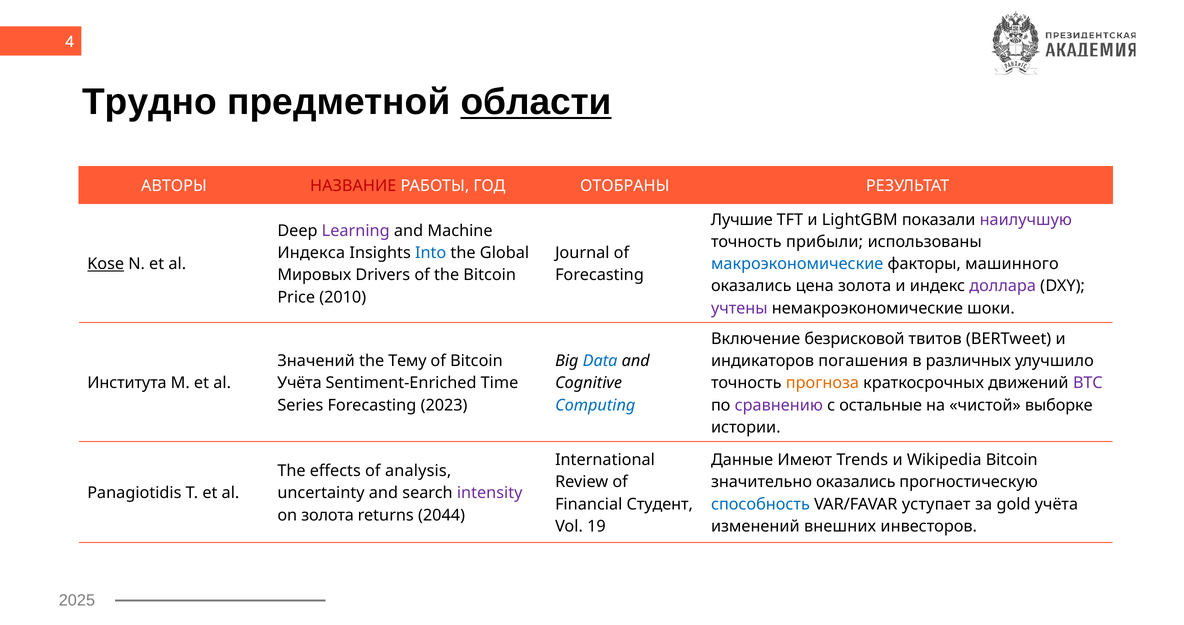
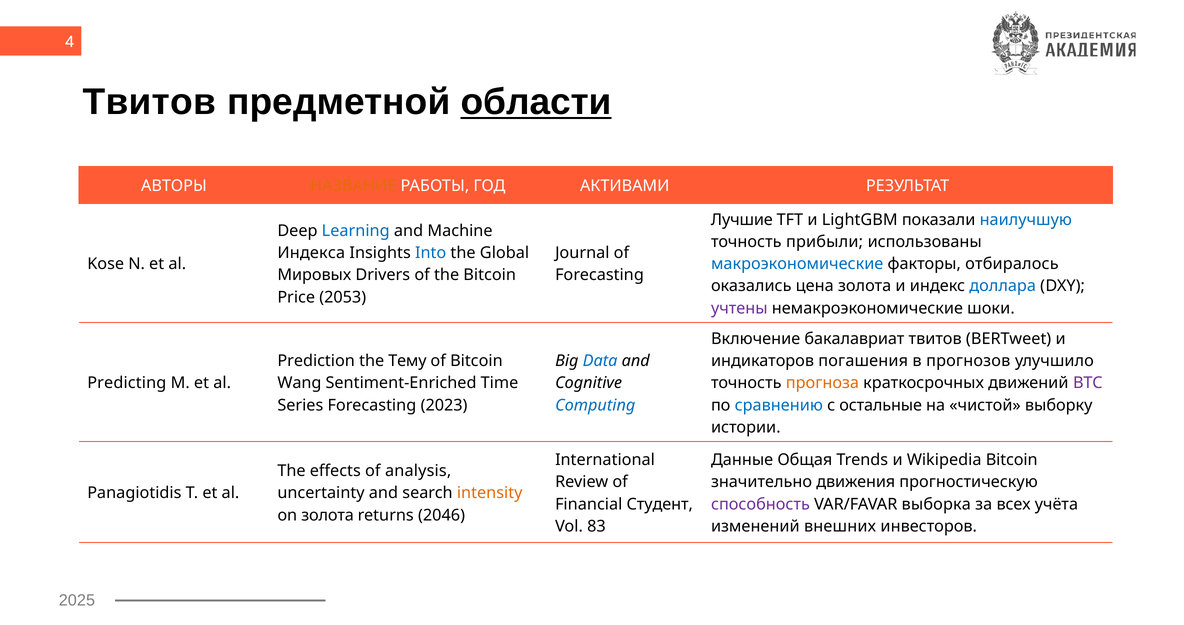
Трудно at (150, 102): Трудно -> Твитов
НАЗВАНИЕ colour: red -> orange
ОТОБРАНЫ: ОТОБРАНЫ -> АКТИВАМИ
наилучшую colour: purple -> blue
Learning colour: purple -> blue
Kose underline: present -> none
машинного: машинного -> отбиралось
доллара colour: purple -> blue
2010: 2010 -> 2053
безрисковой: безрисковой -> бакалавриат
Значений: Значений -> Prediction
различных: различных -> прогнозов
Института: Института -> Predicting
Учёта at (299, 383): Учёта -> Wang
сравнению colour: purple -> blue
выборке: выборке -> выборку
Имеют: Имеют -> Общая
значительно оказались: оказались -> движения
intensity colour: purple -> orange
способность colour: blue -> purple
уступает: уступает -> выборка
gold: gold -> всех
2044: 2044 -> 2046
19: 19 -> 83
